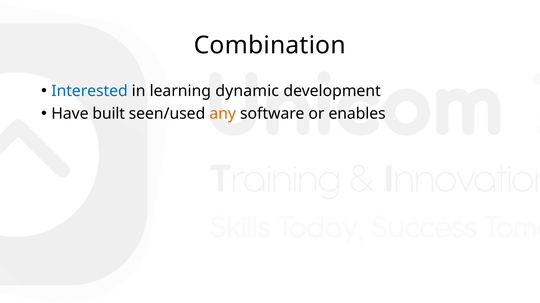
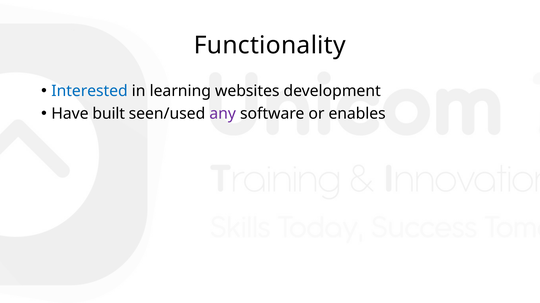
Combination: Combination -> Functionality
dynamic: dynamic -> websites
any colour: orange -> purple
